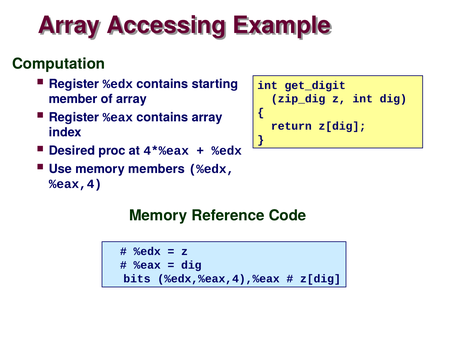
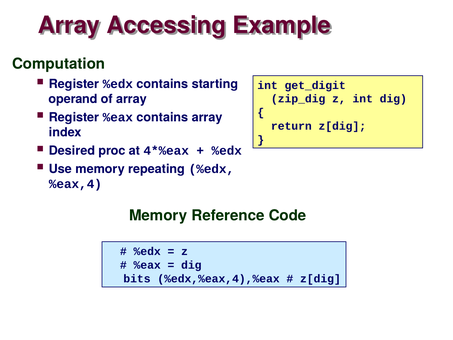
member: member -> operand
members: members -> repeating
